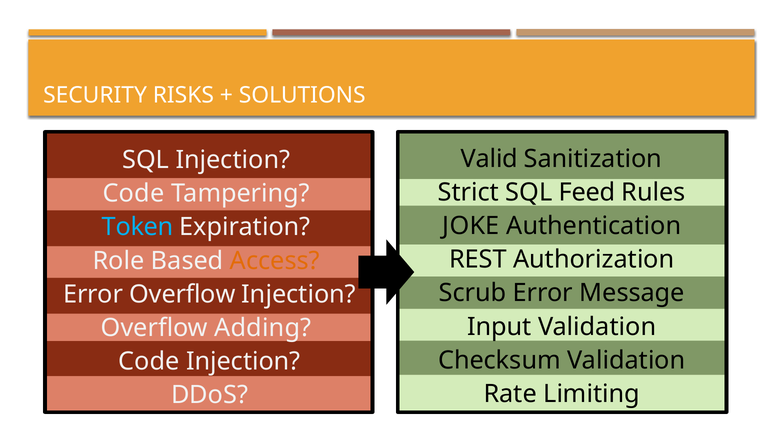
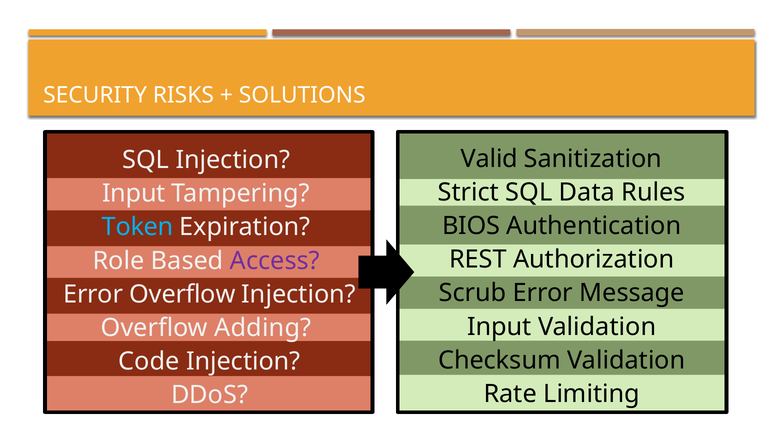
Feed: Feed -> Data
Code at (134, 194): Code -> Input
JOKE: JOKE -> BIOS
Access colour: orange -> purple
